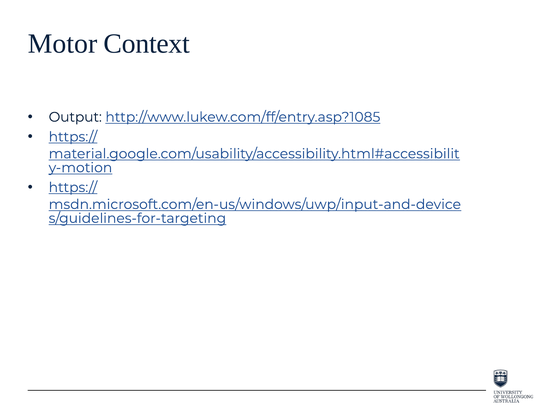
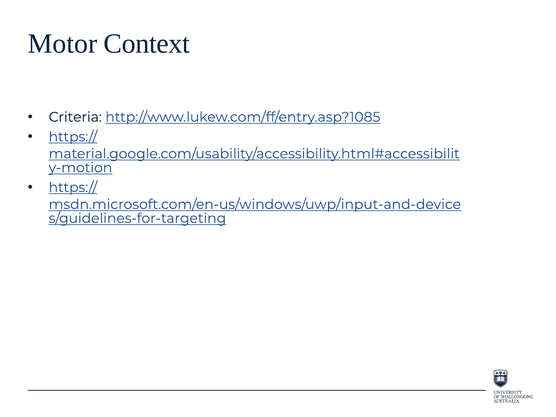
Output: Output -> Criteria
